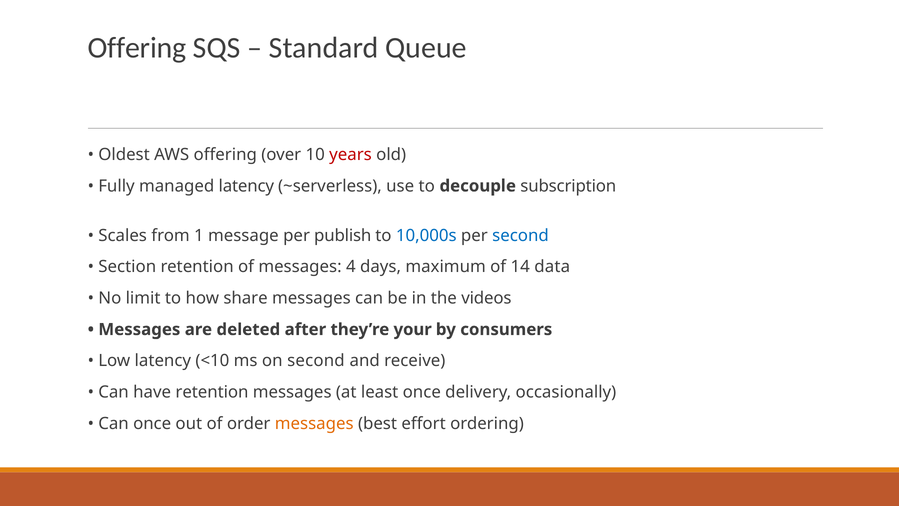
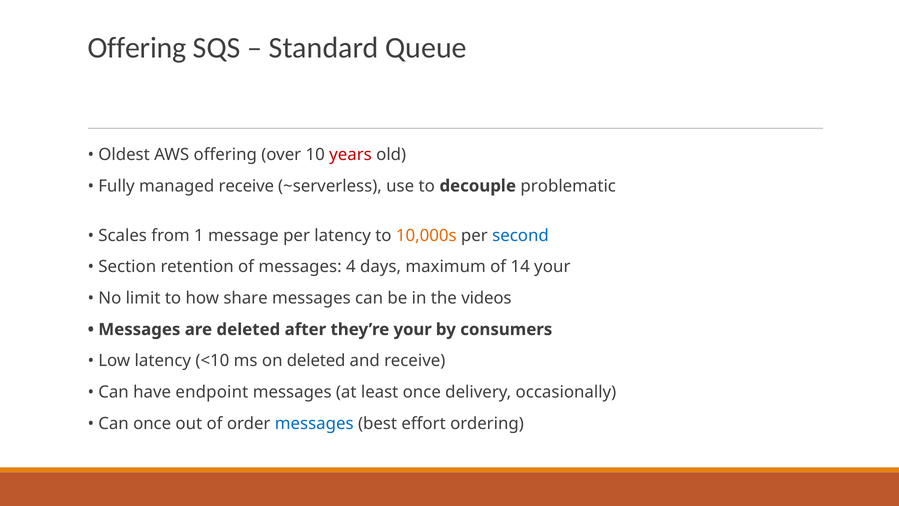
managed latency: latency -> receive
subscription: subscription -> problematic
per publish: publish -> latency
10,000s colour: blue -> orange
14 data: data -> your
on second: second -> deleted
have retention: retention -> endpoint
messages at (314, 423) colour: orange -> blue
